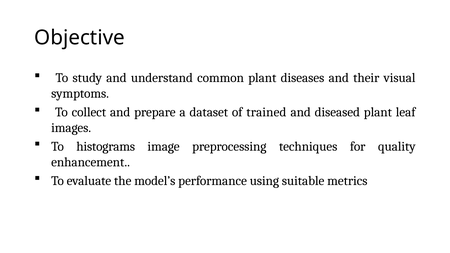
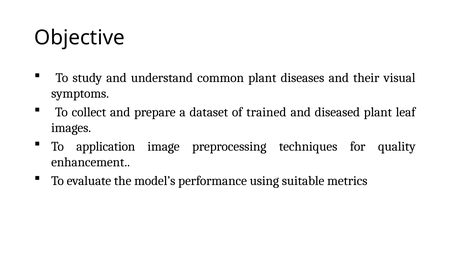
histograms: histograms -> application
